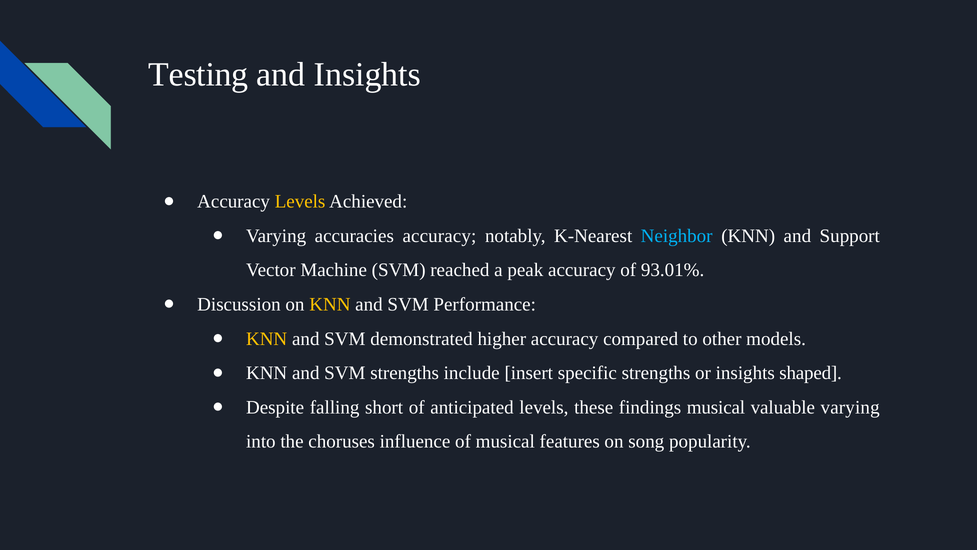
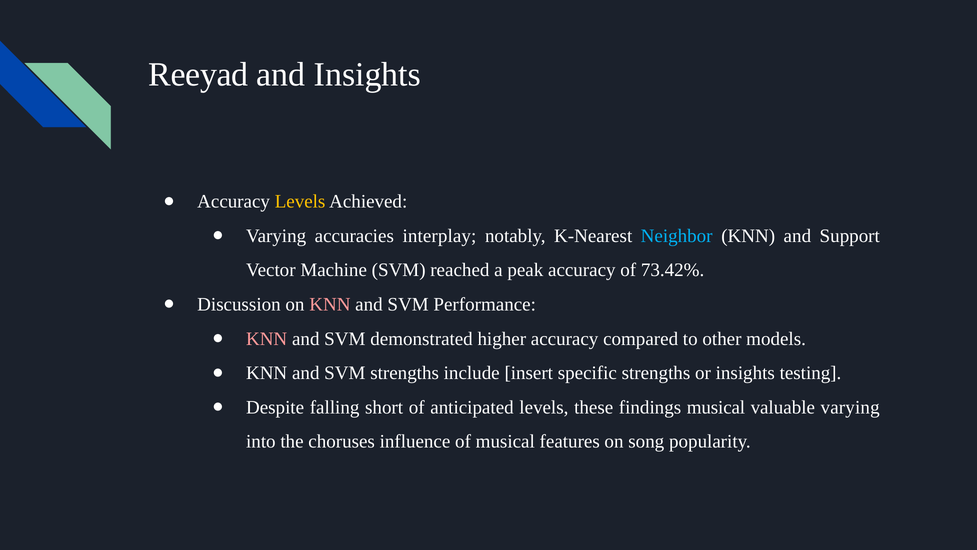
Testing: Testing -> Reeyad
accuracies accuracy: accuracy -> interplay
93.01%: 93.01% -> 73.42%
KNN at (330, 304) colour: yellow -> pink
KNN at (267, 339) colour: yellow -> pink
shaped: shaped -> testing
